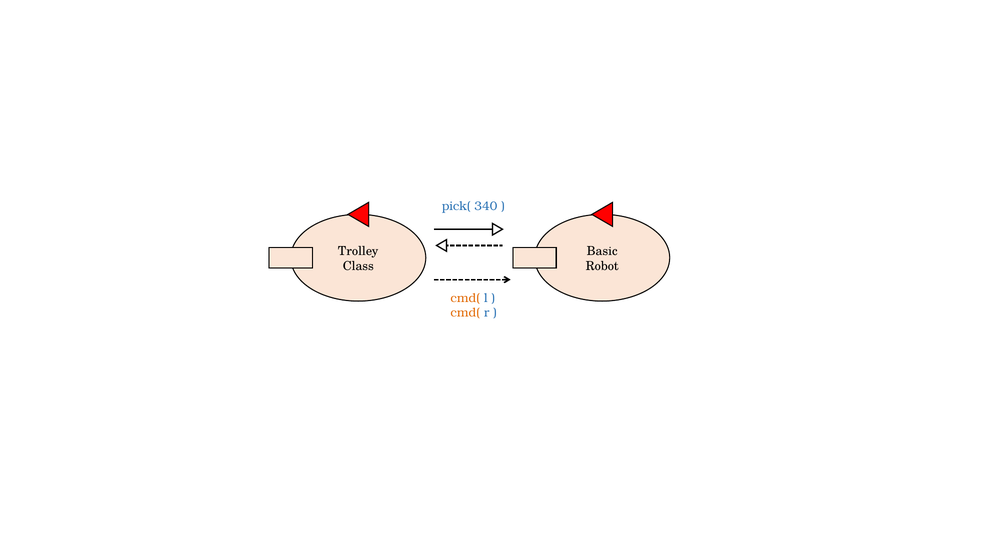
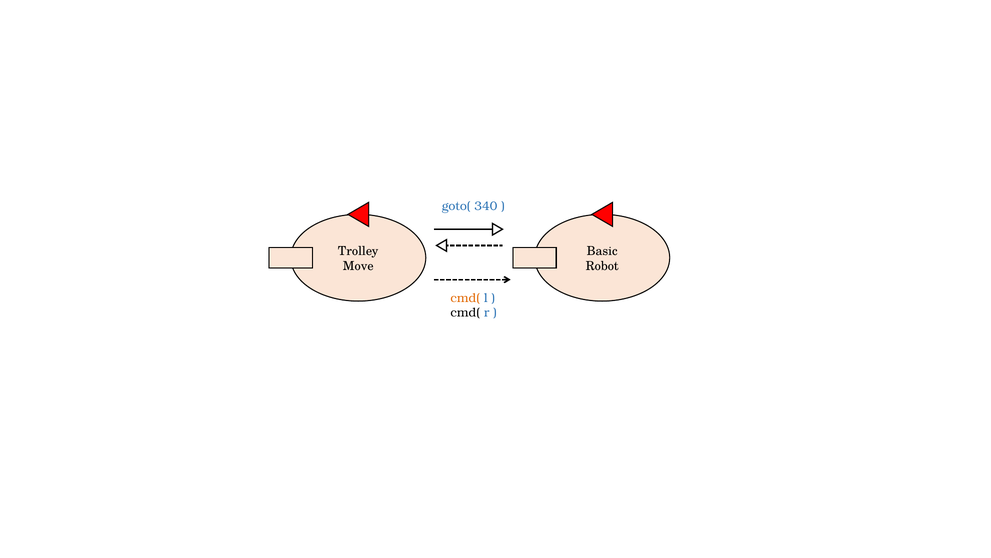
pick(: pick( -> goto(
Class: Class -> Move
cmd( at (465, 313) colour: orange -> black
